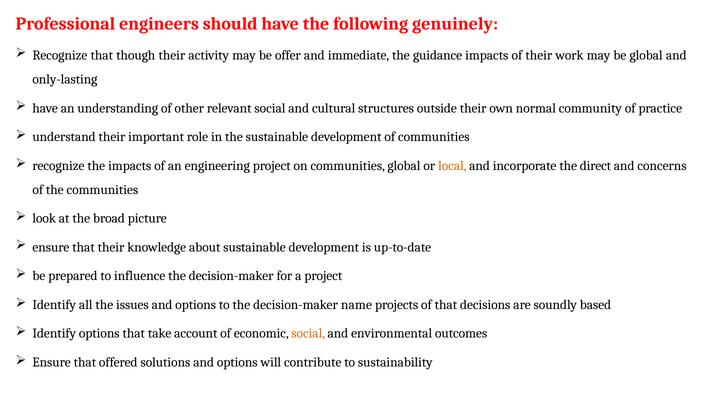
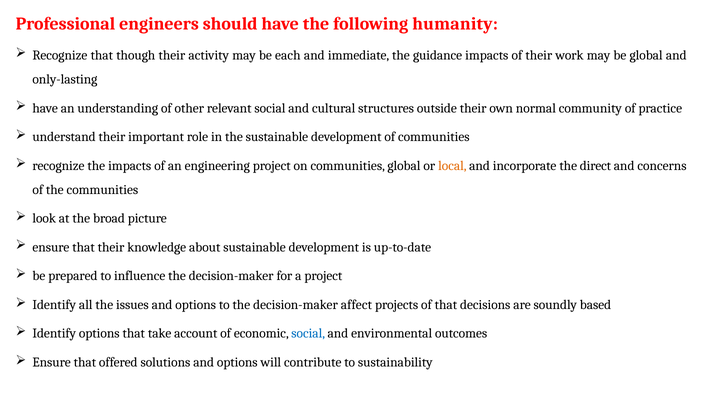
genuinely: genuinely -> humanity
offer: offer -> each
name: name -> affect
social at (308, 334) colour: orange -> blue
